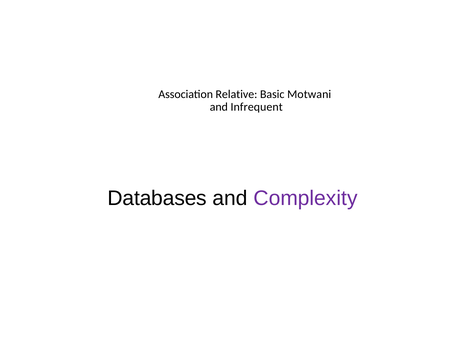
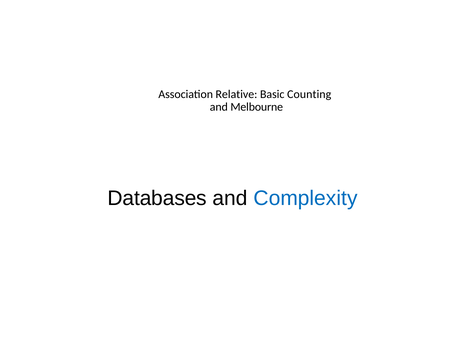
Motwani: Motwani -> Counting
Infrequent: Infrequent -> Melbourne
Complexity colour: purple -> blue
